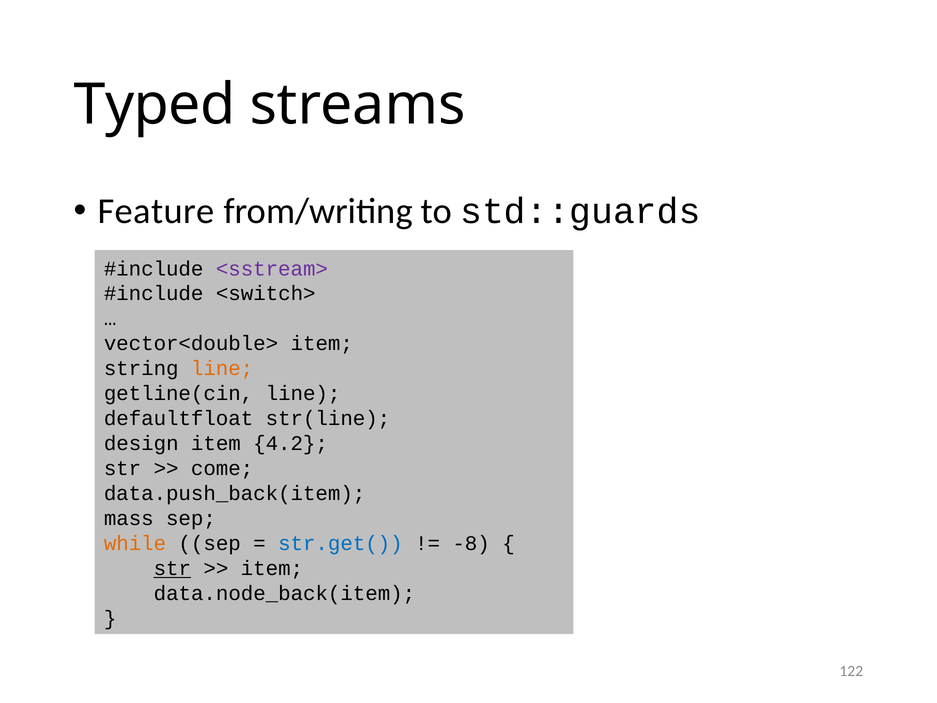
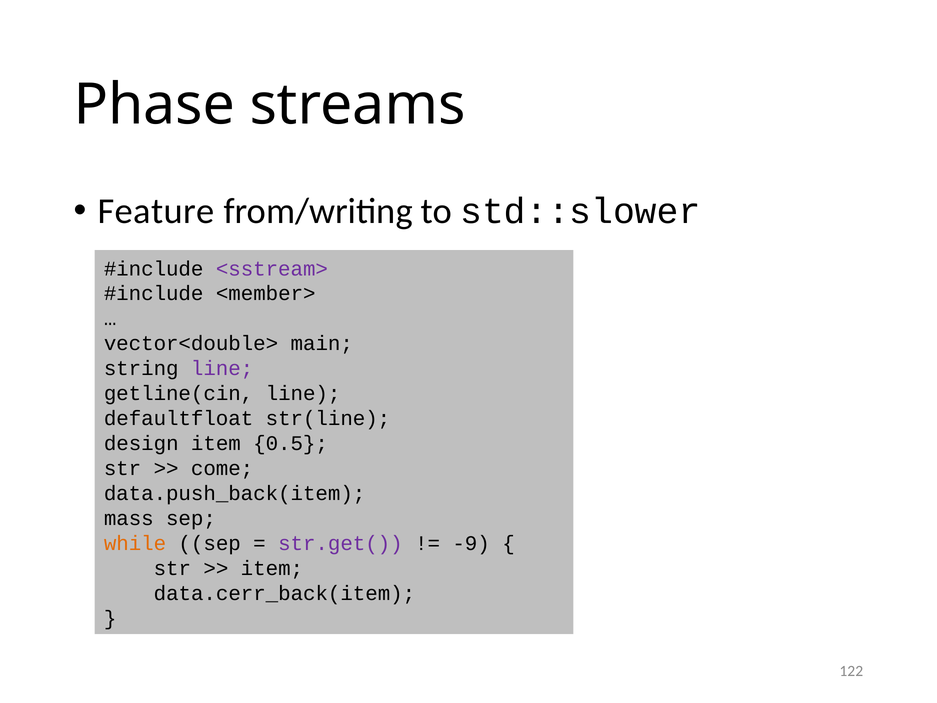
Typed: Typed -> Phase
std::guards: std::guards -> std::slower
<switch>: <switch> -> <member>
vector<double> item: item -> main
line at (222, 368) colour: orange -> purple
4.2: 4.2 -> 0.5
str.get( colour: blue -> purple
-8: -8 -> -9
str at (172, 568) underline: present -> none
data.node_back(item: data.node_back(item -> data.cerr_back(item
